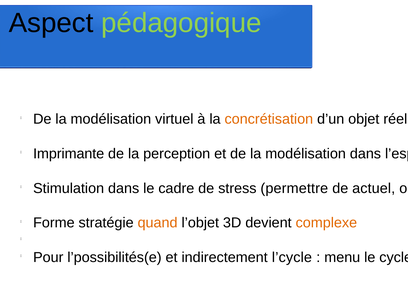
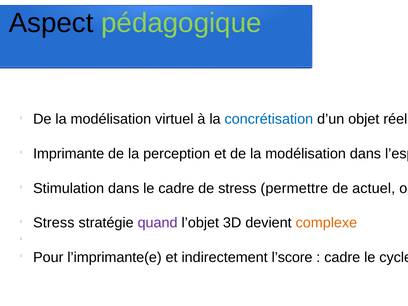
concrétisation colour: orange -> blue
Forme at (54, 223): Forme -> Stress
quand colour: orange -> purple
l’possibilités(e: l’possibilités(e -> l’imprimante(e
l’cycle: l’cycle -> l’score
menu at (342, 257): menu -> cadre
